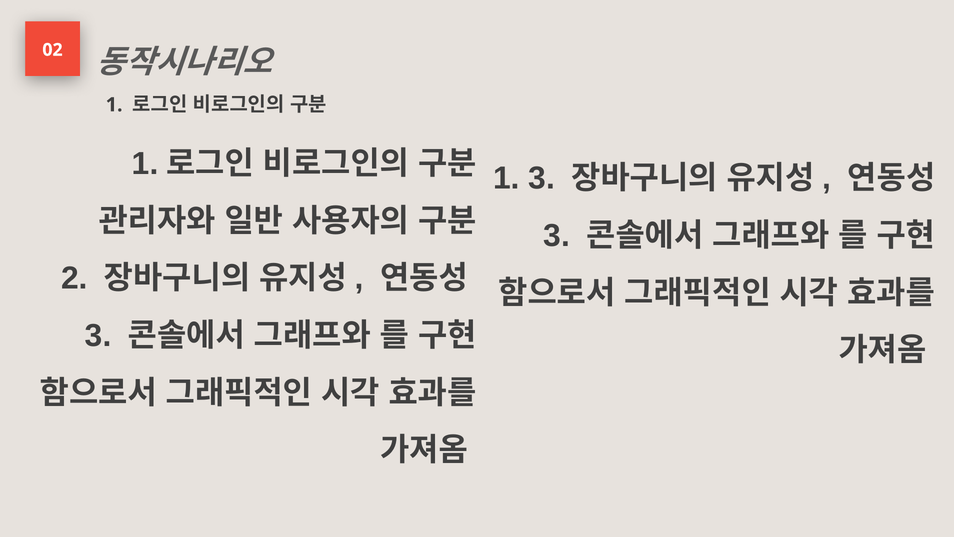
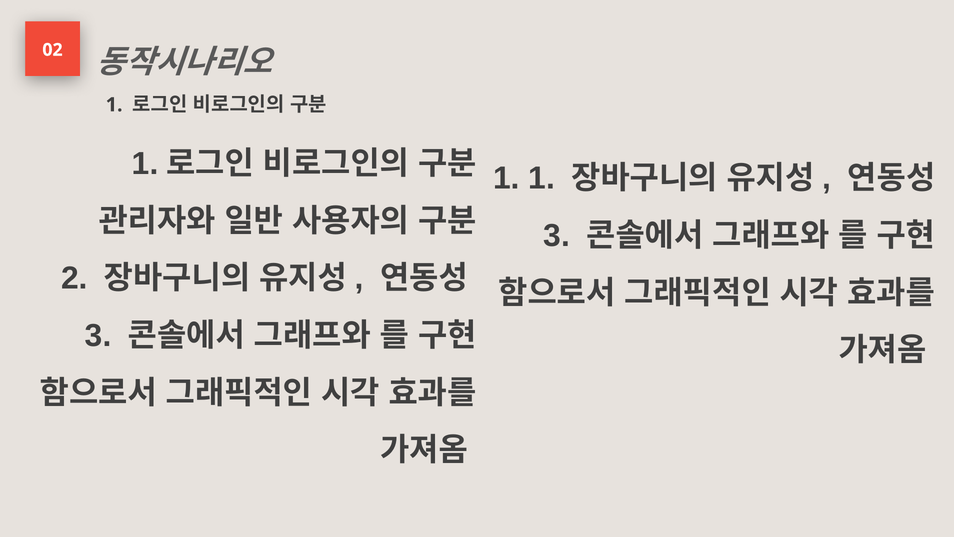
1 3: 3 -> 1
